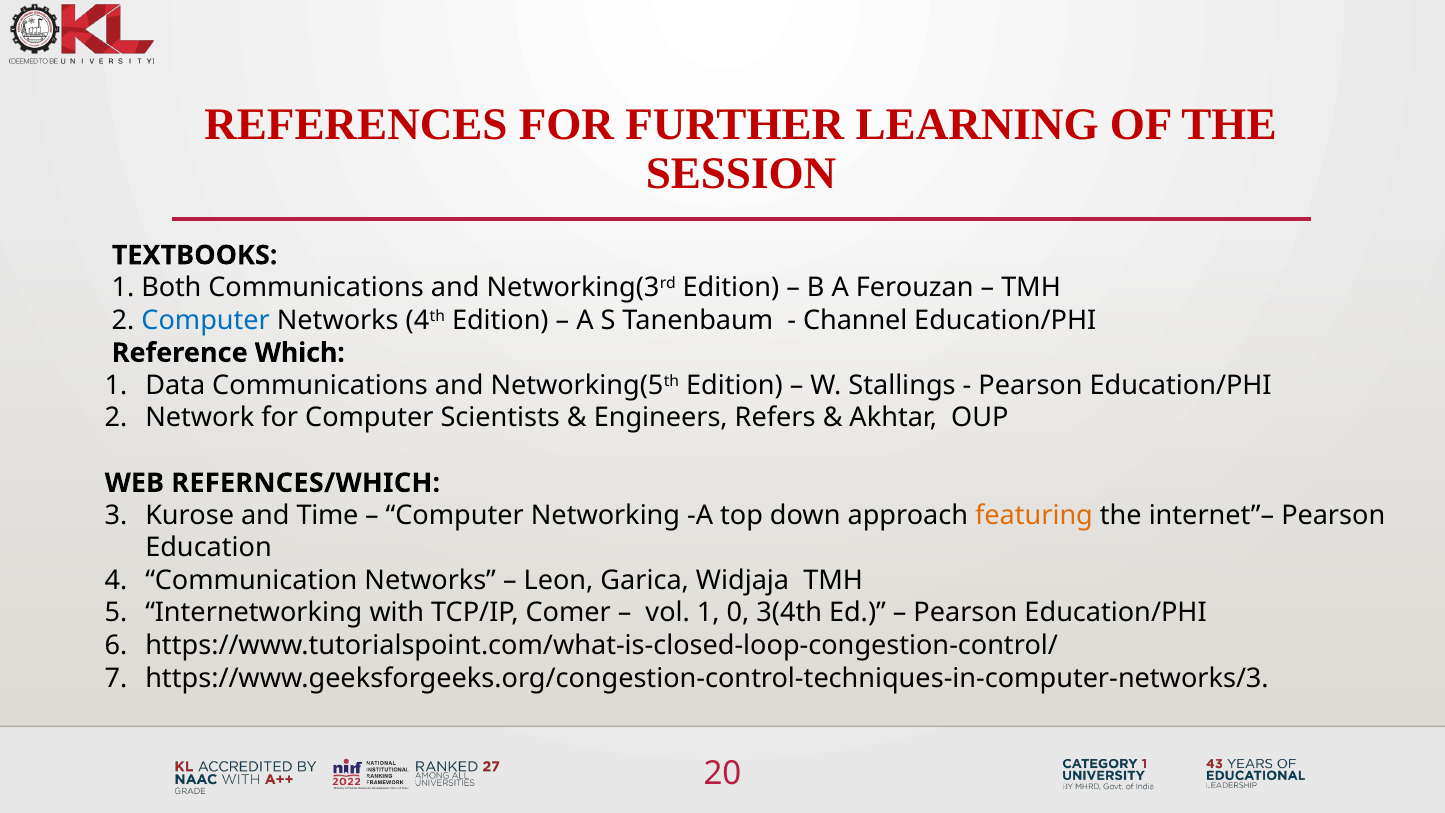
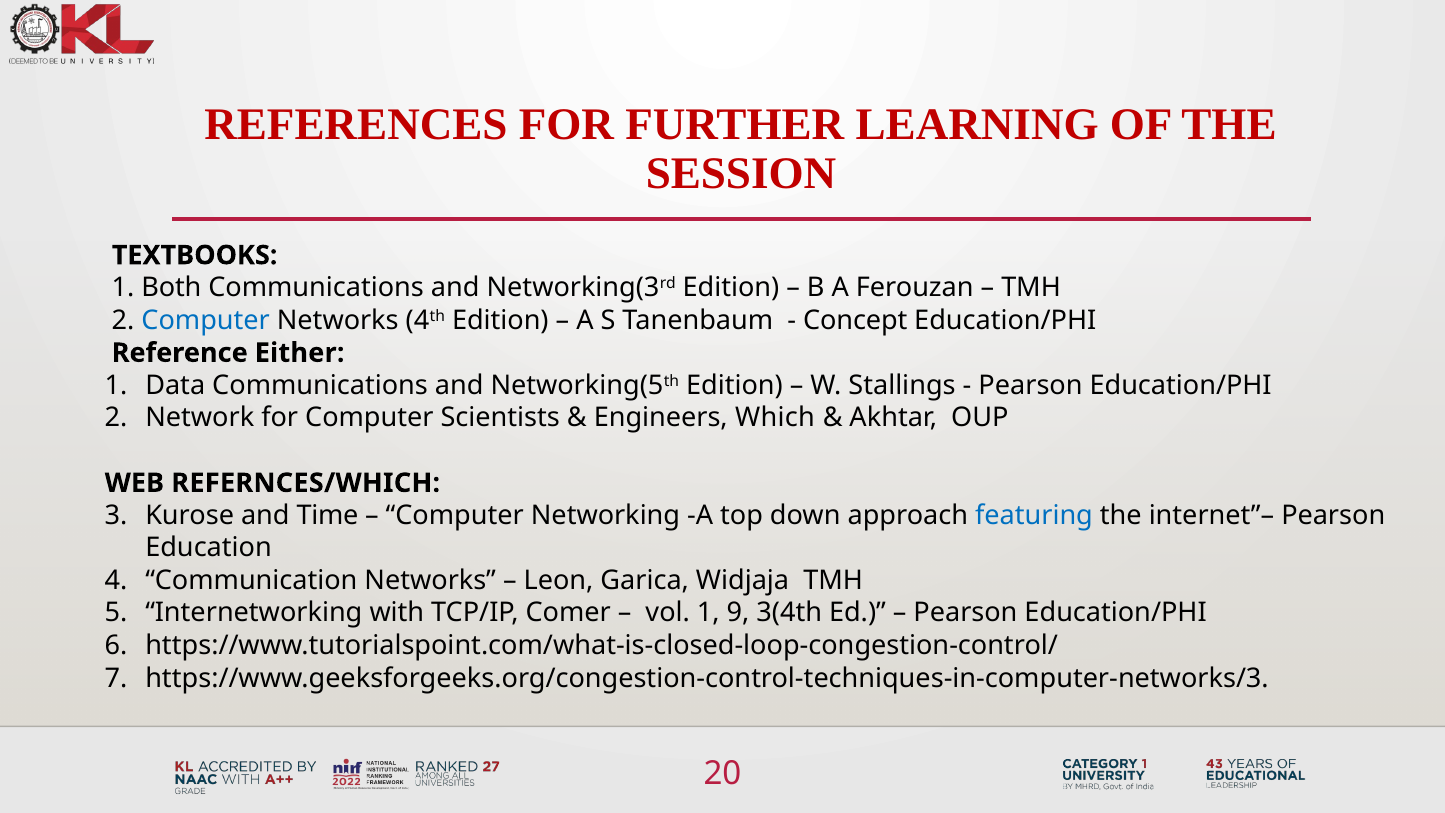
Channel: Channel -> Concept
Which: Which -> Either
Refers: Refers -> Which
featuring colour: orange -> blue
0: 0 -> 9
